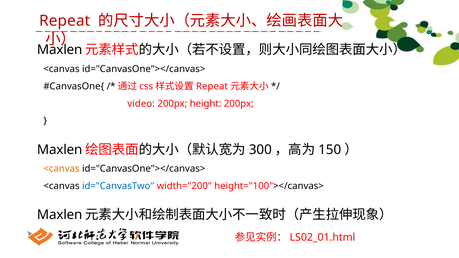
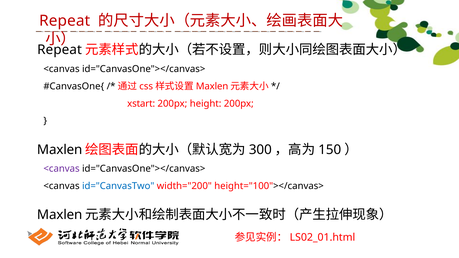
Maxlen at (60, 50): Maxlen -> Repeat
Repeat at (212, 86): Repeat -> Maxlen
video: video -> xstart
<canvas at (62, 169) colour: orange -> purple
